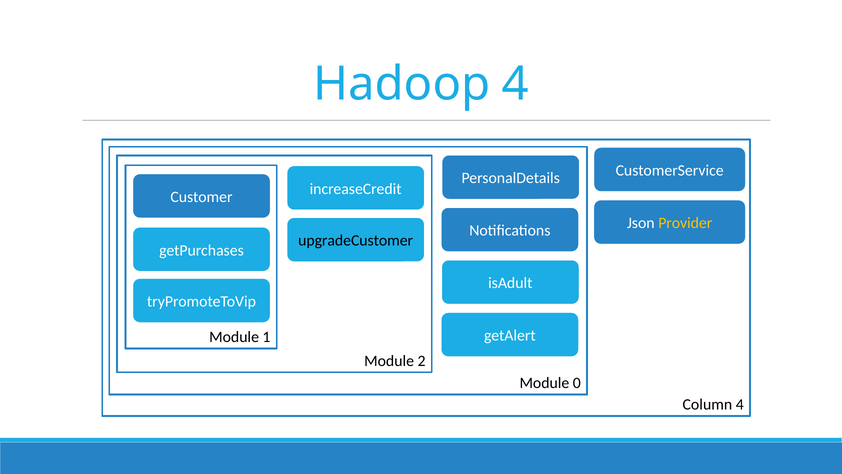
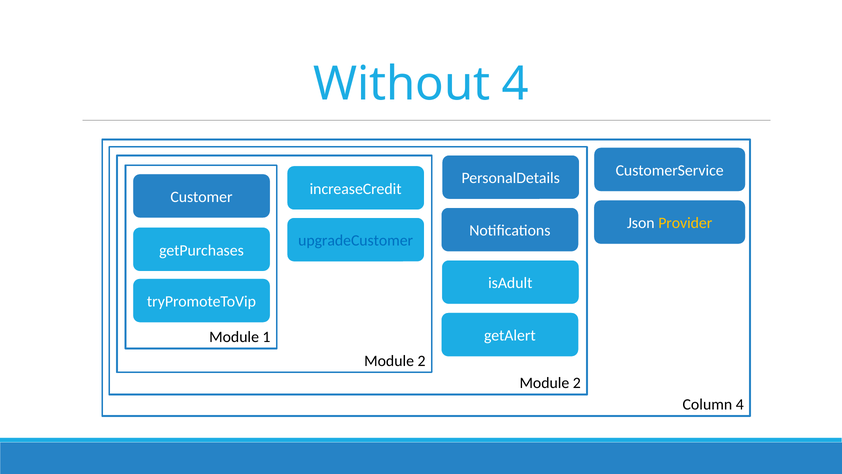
Hadoop: Hadoop -> Without
upgradeCustomer colour: black -> blue
0 at (577, 383): 0 -> 2
